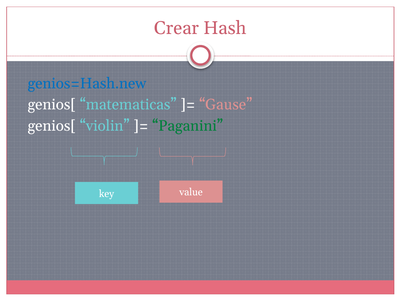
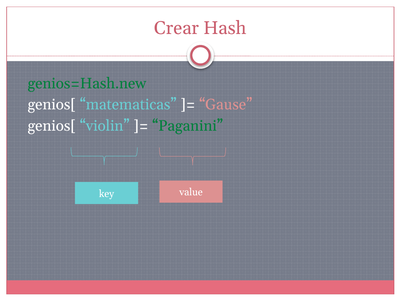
genios=Hash.new colour: blue -> green
